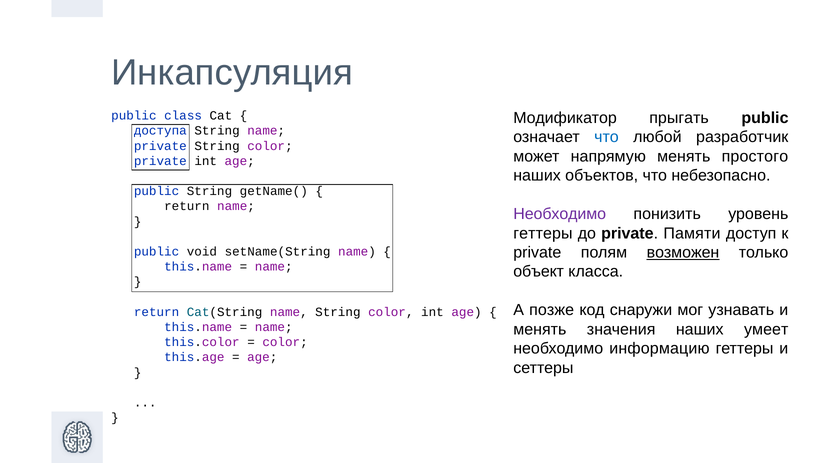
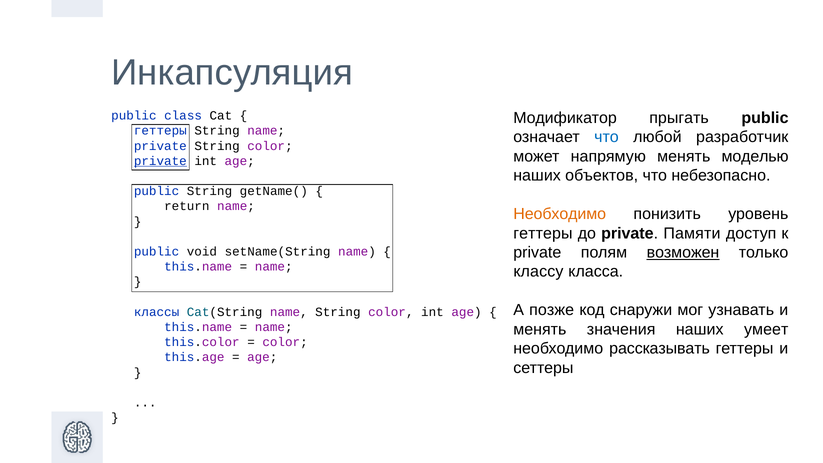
доступа at (160, 131): доступа -> геттеры
простого: простого -> моделью
private at (160, 161) underline: none -> present
Необходимо at (560, 214) colour: purple -> orange
объект: объект -> классу
return at (157, 312): return -> классы
информацию: информацию -> рассказывать
